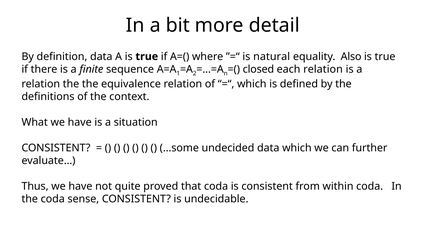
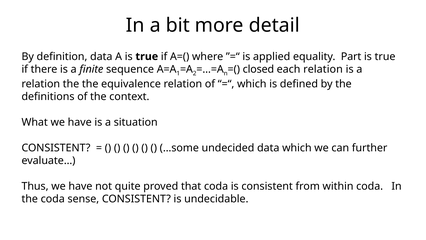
natural: natural -> applied
Also: Also -> Part
